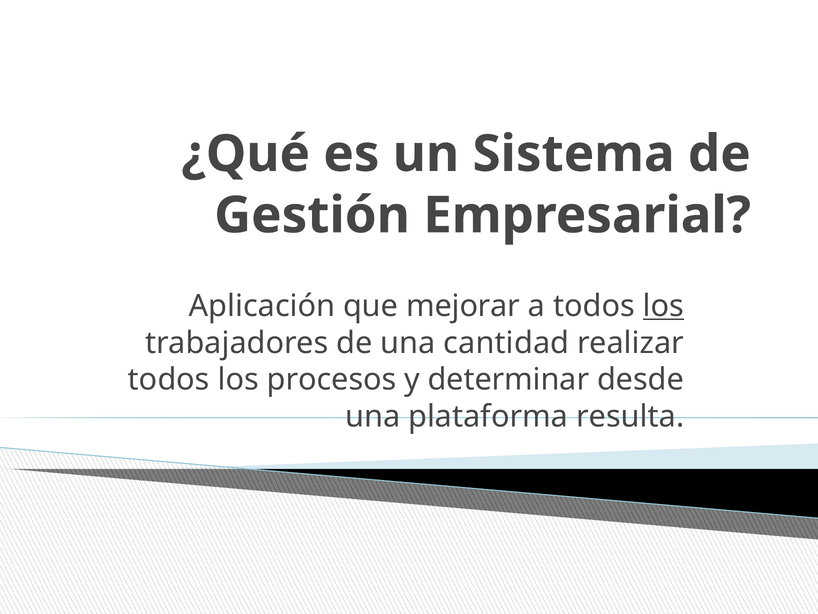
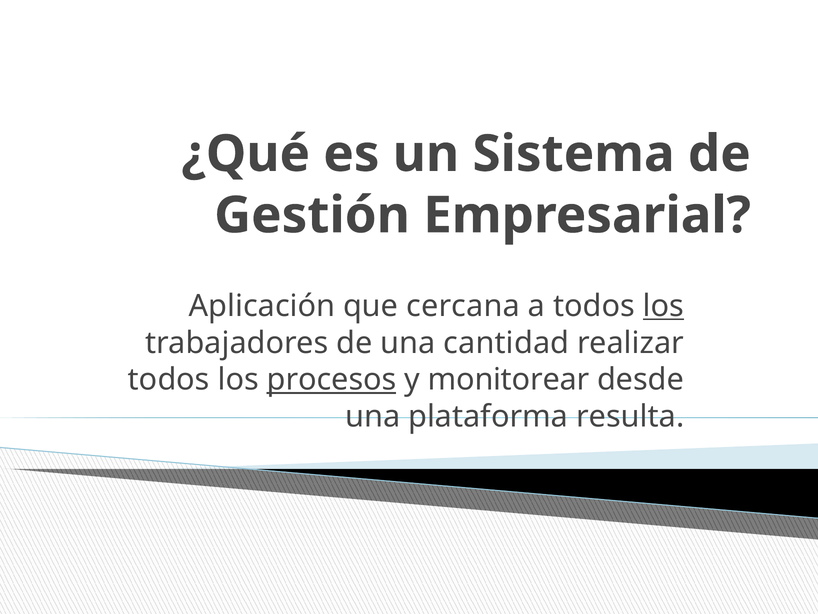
mejorar: mejorar -> cercana
procesos underline: none -> present
determinar: determinar -> monitorear
